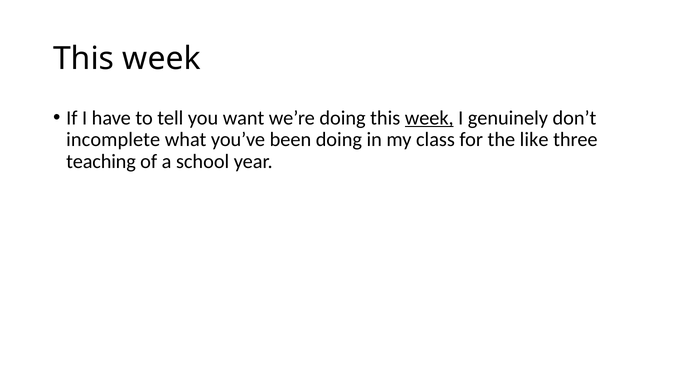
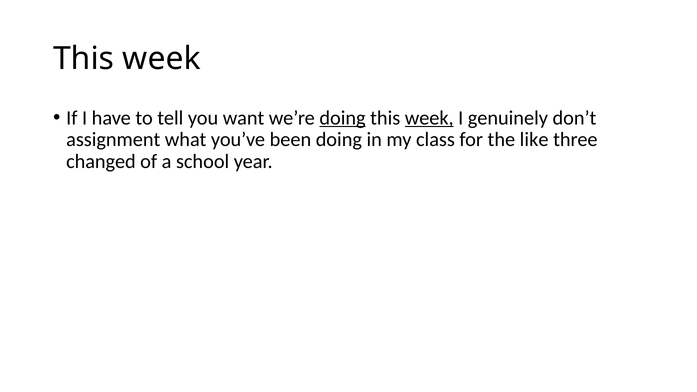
doing at (343, 118) underline: none -> present
incomplete: incomplete -> assignment
teaching: teaching -> changed
